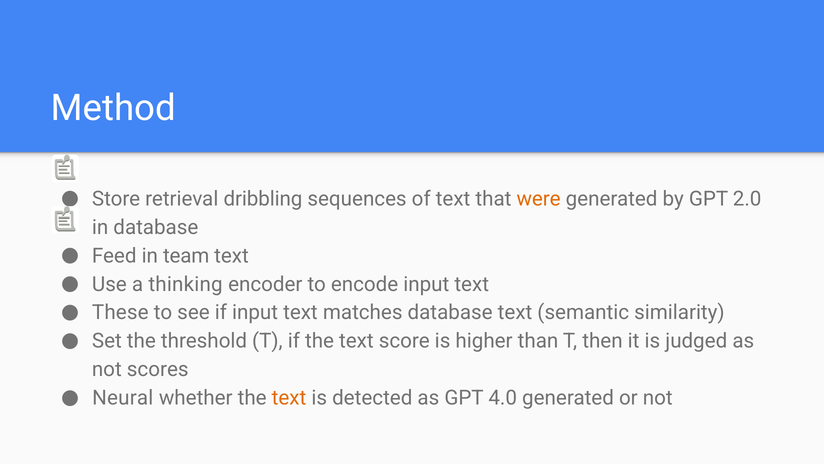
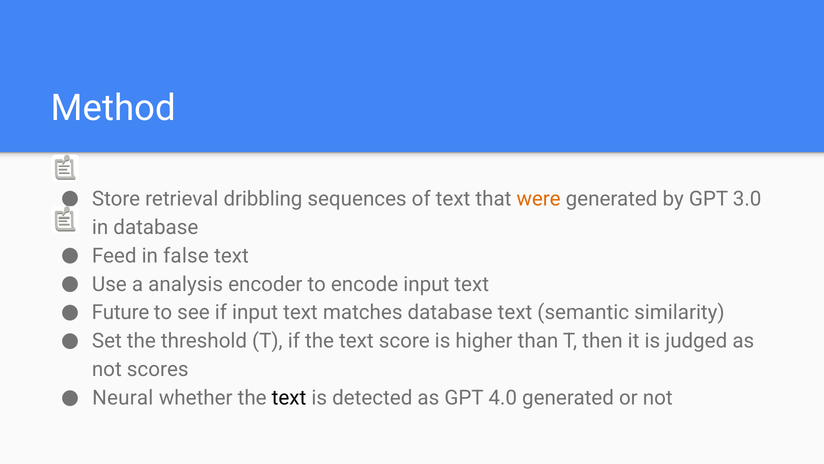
2.0: 2.0 -> 3.0
team: team -> false
thinking: thinking -> analysis
These: These -> Future
text at (289, 398) colour: orange -> black
